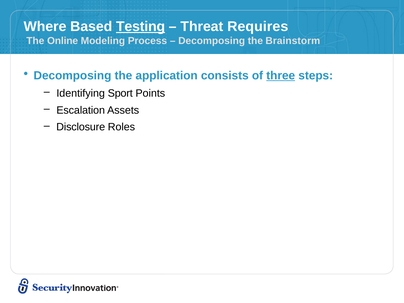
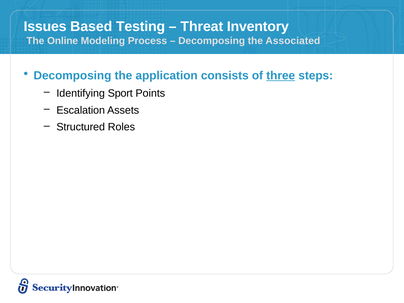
Where: Where -> Issues
Testing underline: present -> none
Requires: Requires -> Inventory
Brainstorm: Brainstorm -> Associated
Disclosure: Disclosure -> Structured
